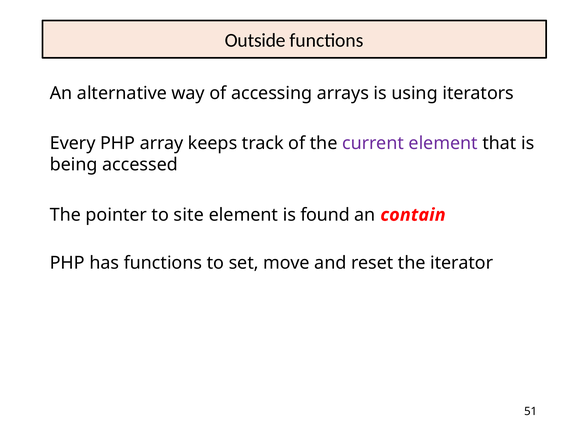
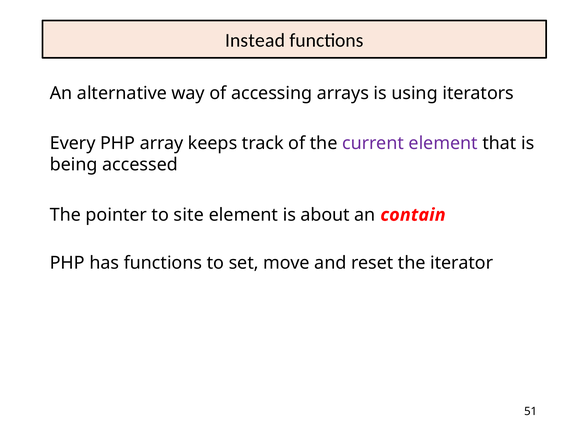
Outside: Outside -> Instead
found: found -> about
